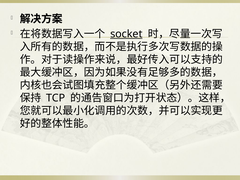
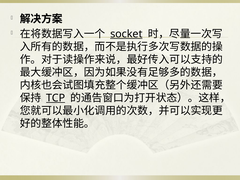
TCP underline: none -> present
